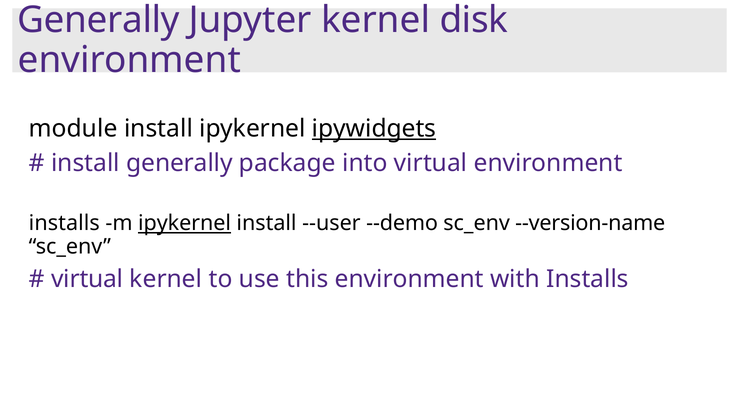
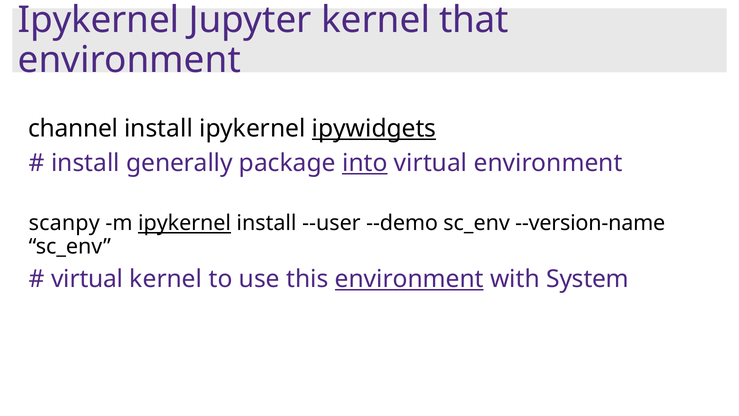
Generally at (99, 20): Generally -> Ipykernel
disk: disk -> that
module: module -> channel
into underline: none -> present
installs at (64, 223): installs -> scanpy
environment at (409, 279) underline: none -> present
with Installs: Installs -> System
